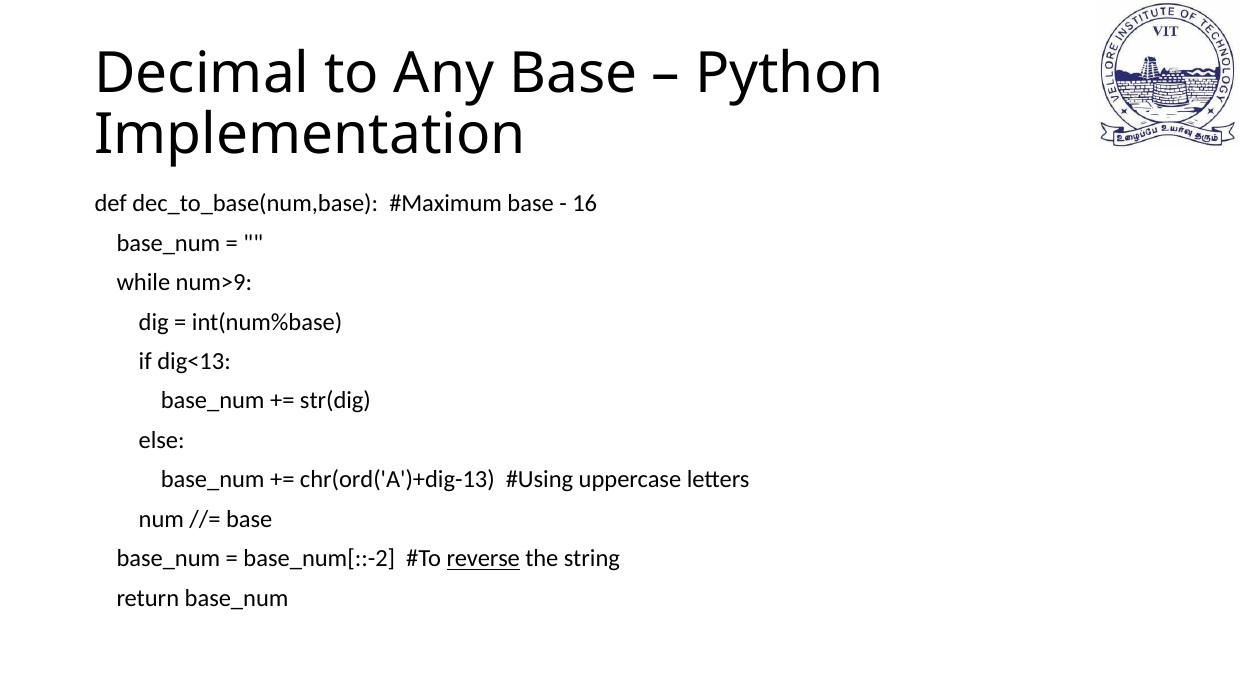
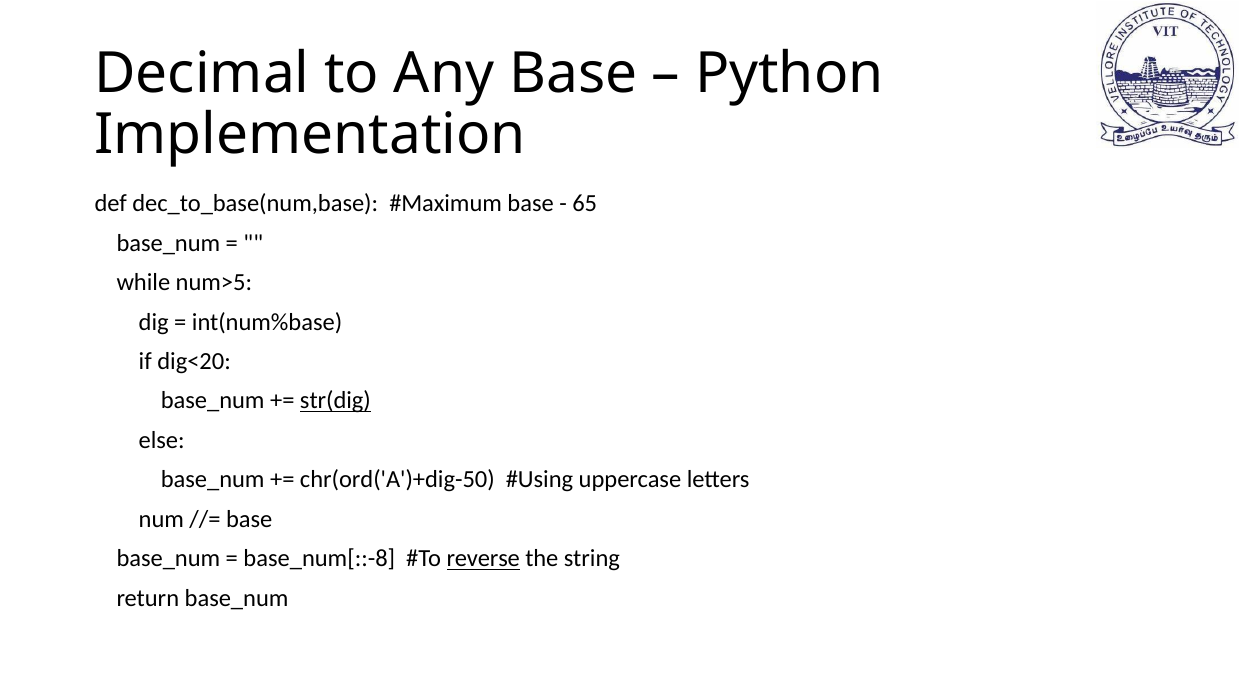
16: 16 -> 65
num>9: num>9 -> num>5
dig<13: dig<13 -> dig<20
str(dig underline: none -> present
chr(ord('A')+dig-13: chr(ord('A')+dig-13 -> chr(ord('A')+dig-50
base_num[::-2: base_num[::-2 -> base_num[::-8
